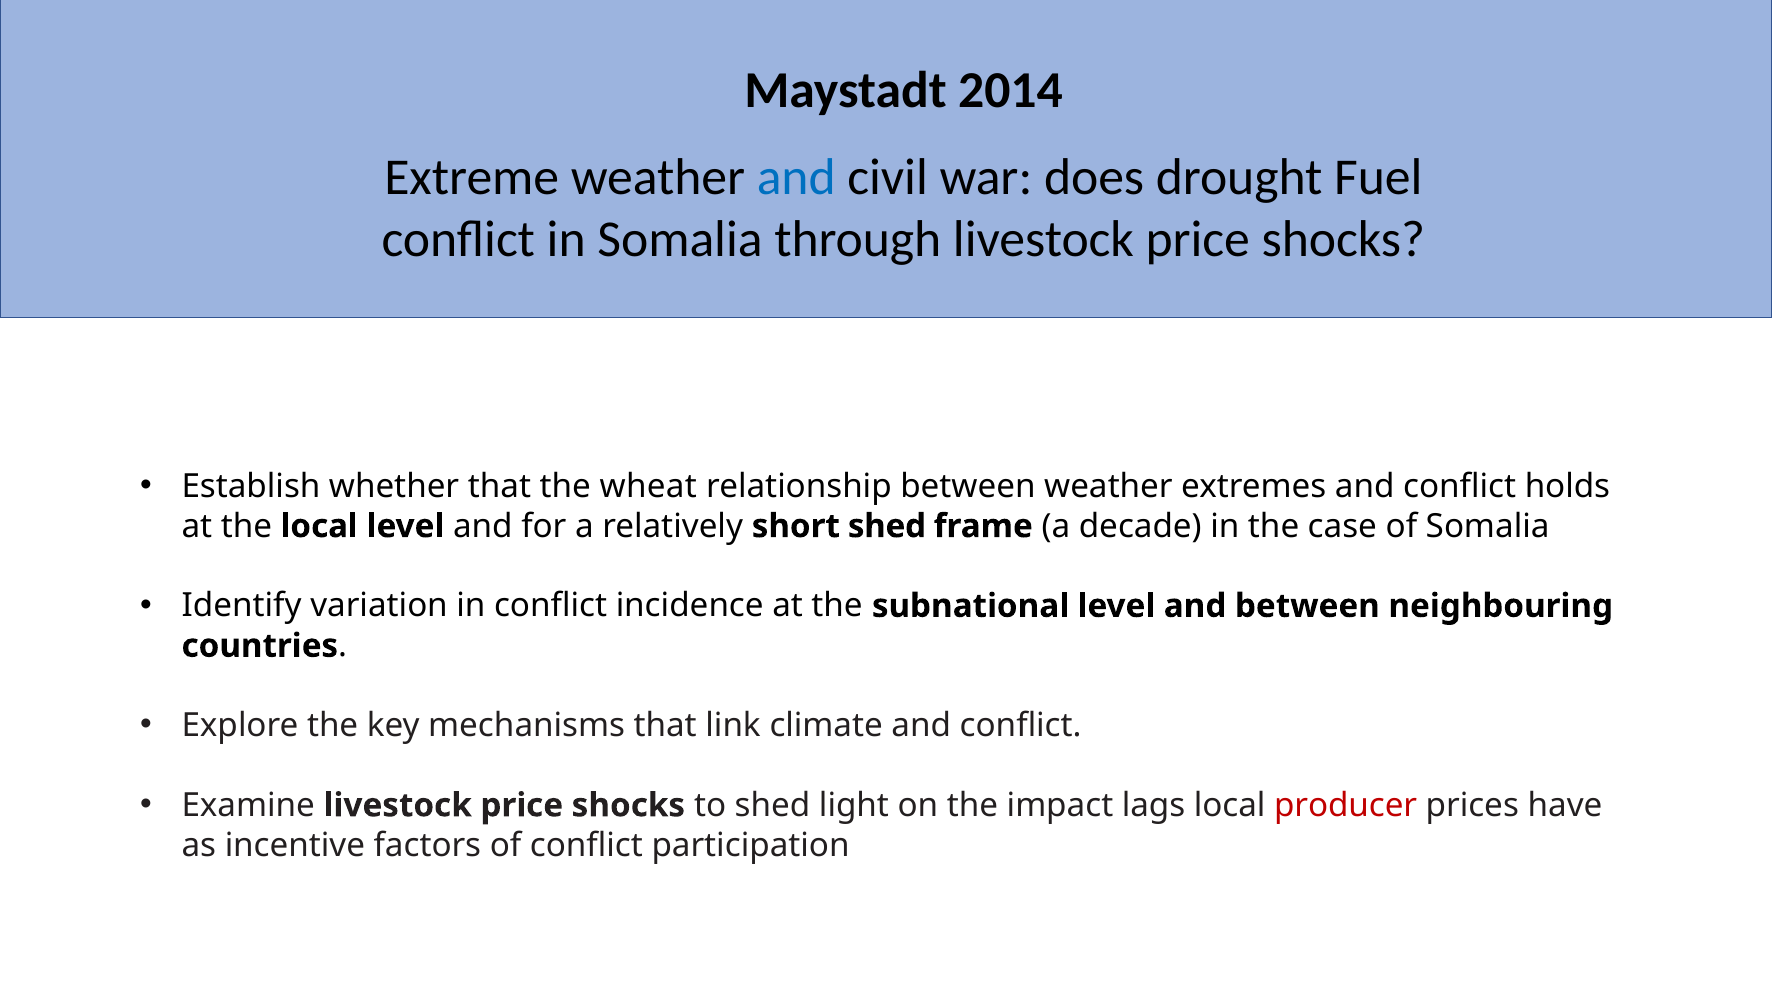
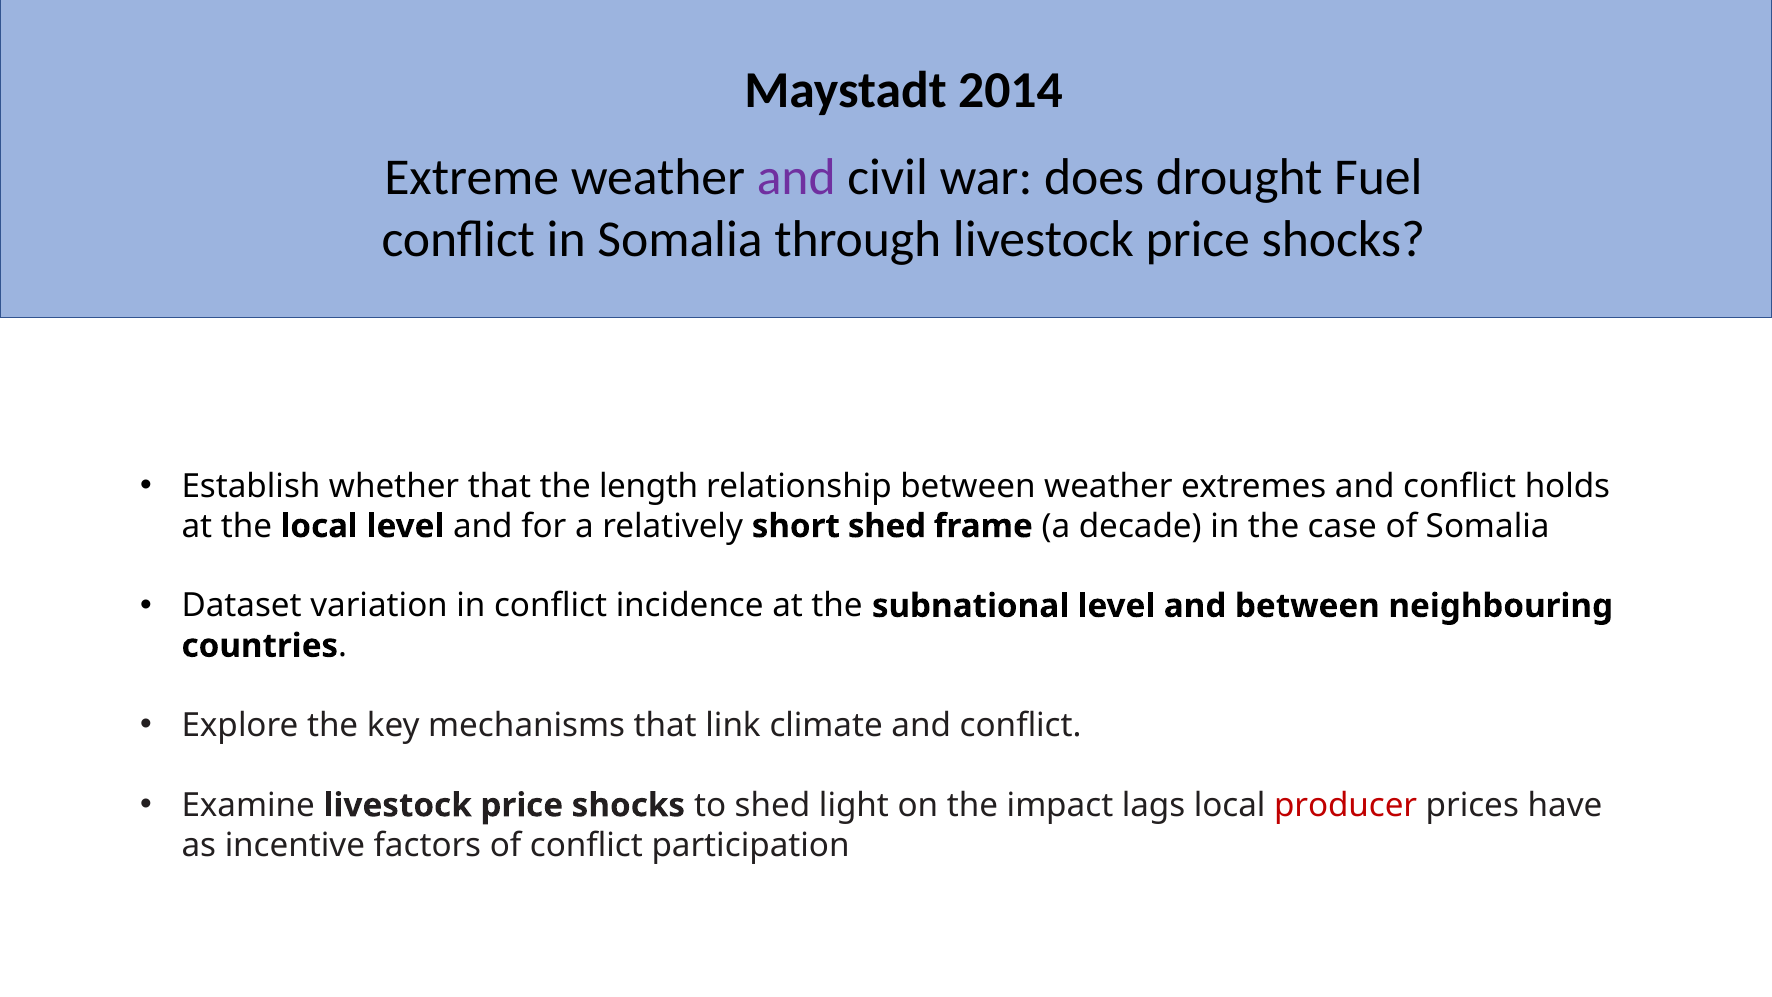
and at (796, 177) colour: blue -> purple
wheat: wheat -> length
Identify: Identify -> Dataset
